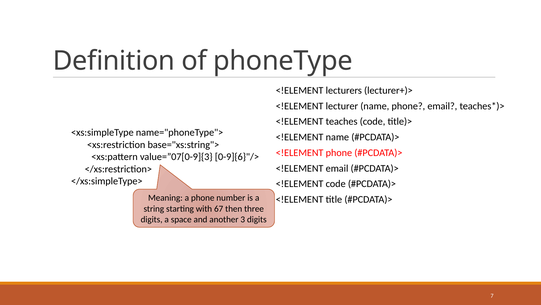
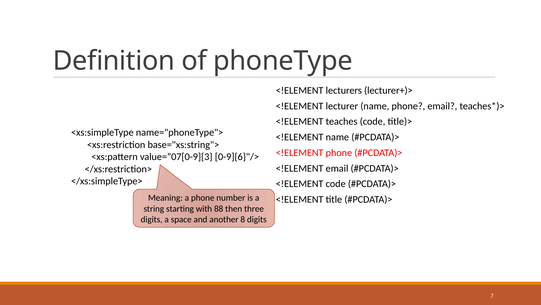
67: 67 -> 88
3: 3 -> 8
